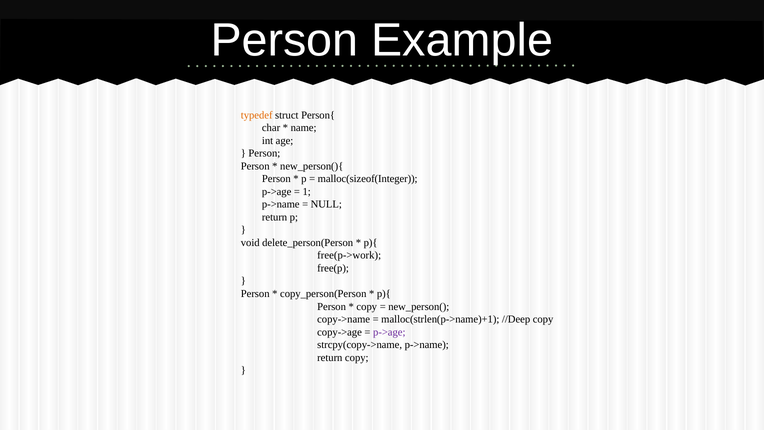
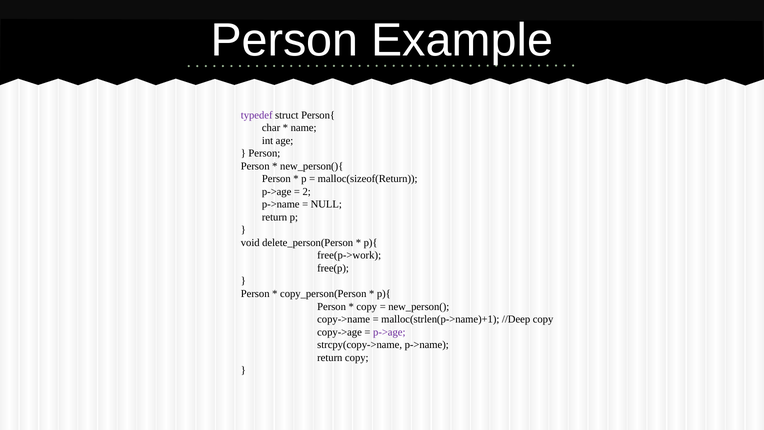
typedef colour: orange -> purple
malloc(sizeof(Integer: malloc(sizeof(Integer -> malloc(sizeof(Return
1: 1 -> 2
